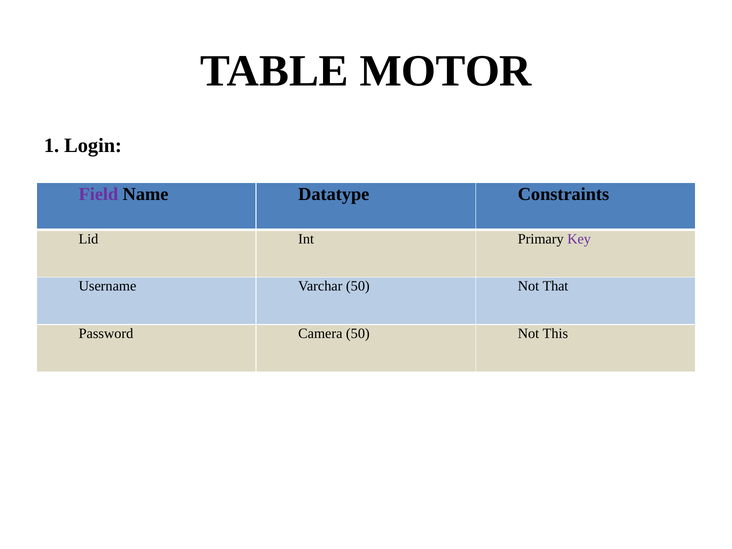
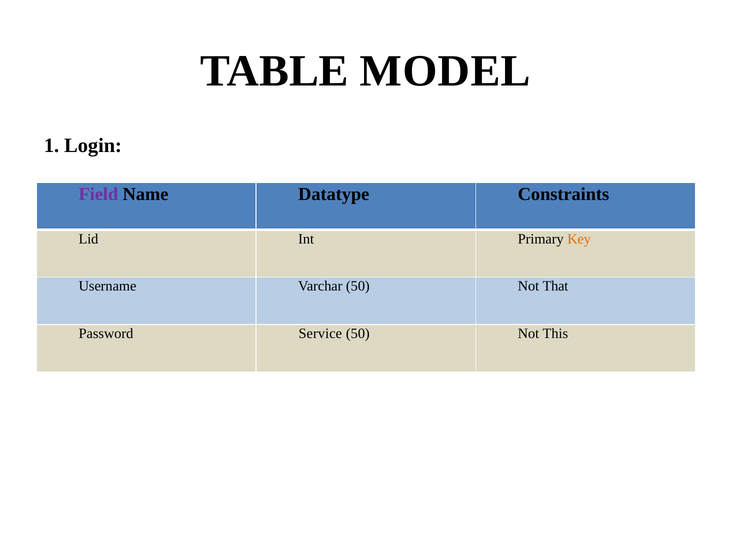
MOTOR: MOTOR -> MODEL
Key colour: purple -> orange
Camera: Camera -> Service
